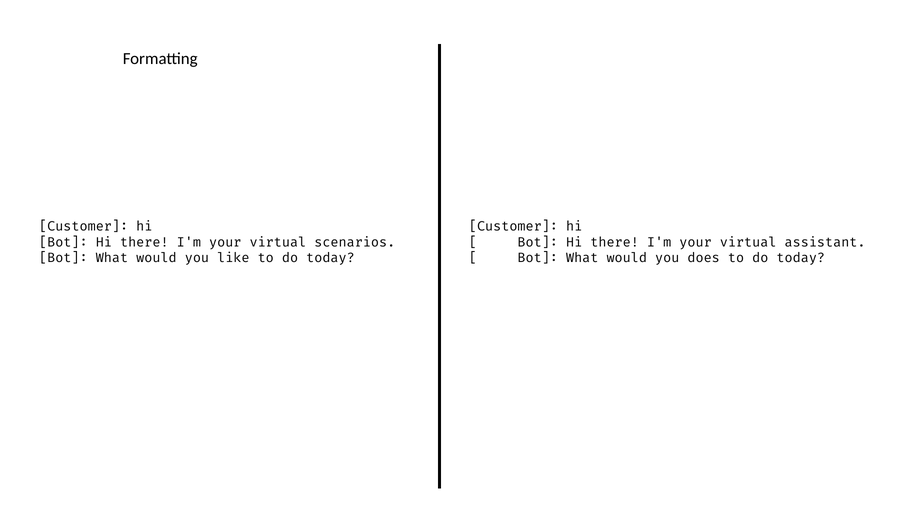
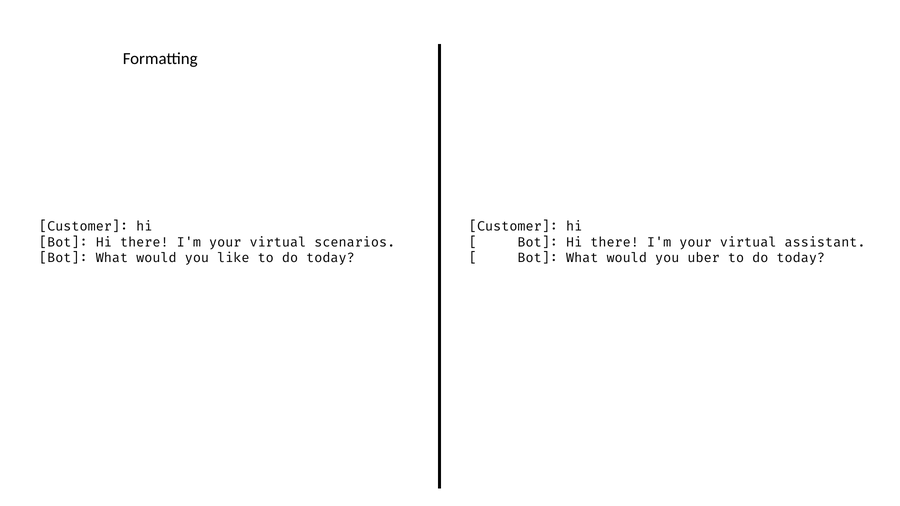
does: does -> uber
